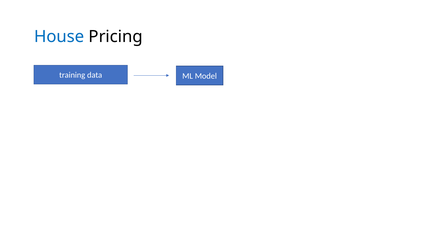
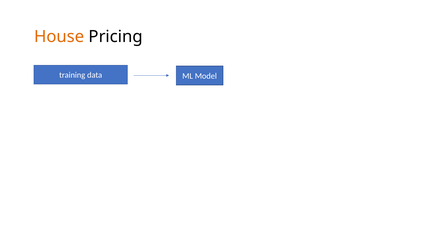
House colour: blue -> orange
